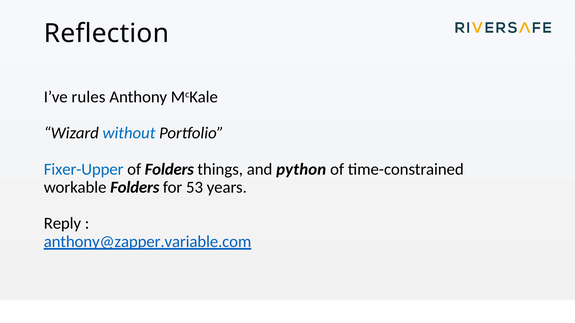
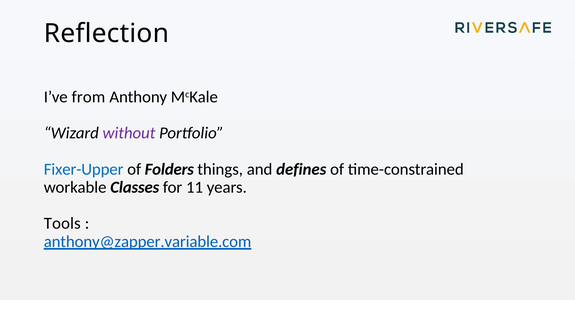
rules: rules -> from
without colour: blue -> purple
python: python -> defines
workable Folders: Folders -> Classes
53: 53 -> 11
Reply: Reply -> Tools
